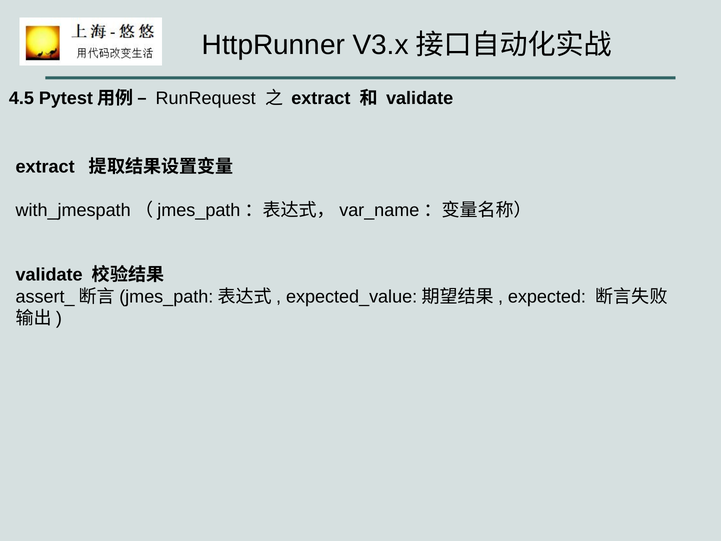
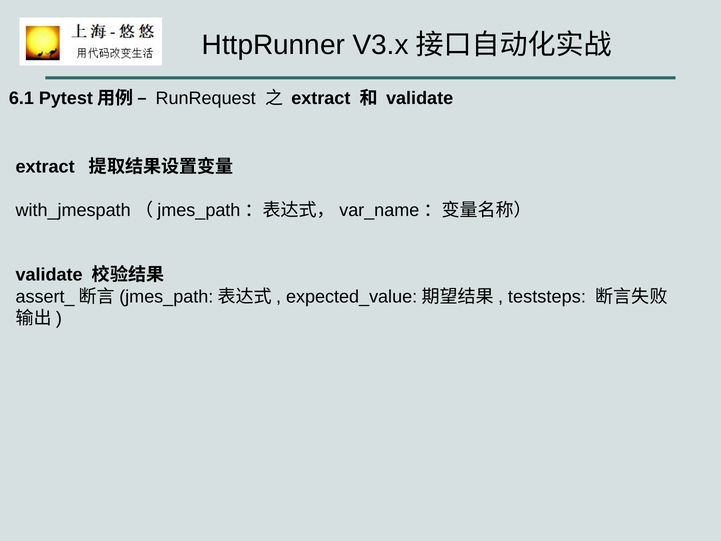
4.5: 4.5 -> 6.1
expected: expected -> teststeps
